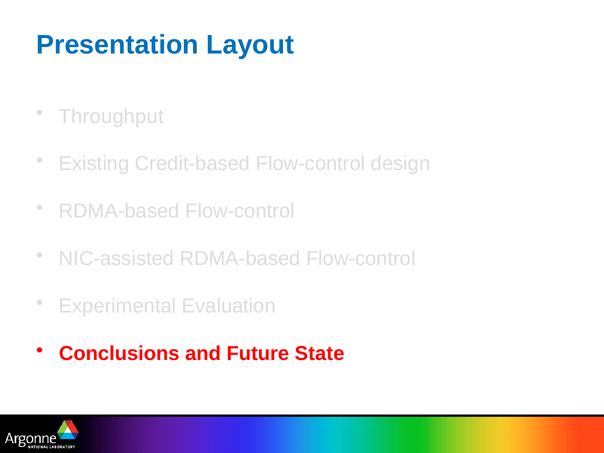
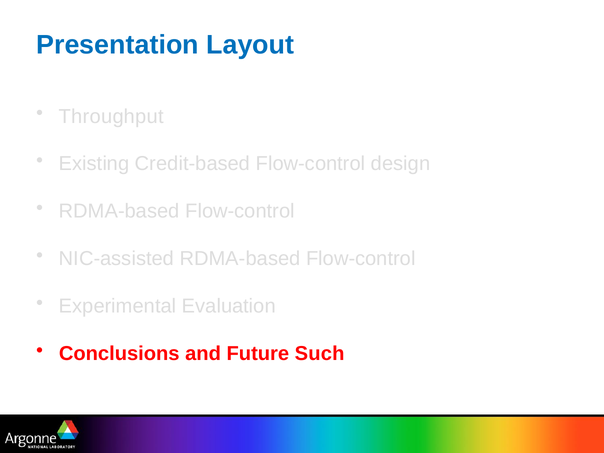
State: State -> Such
